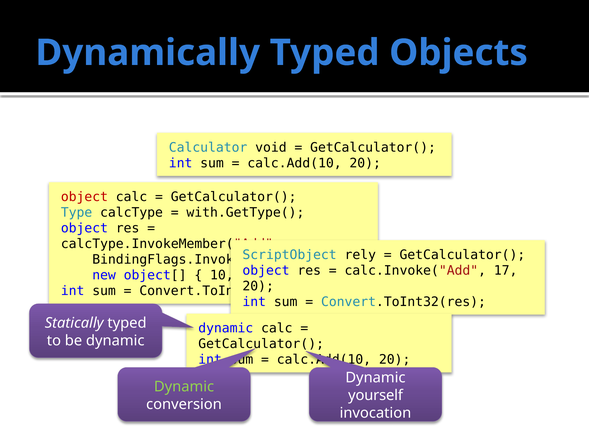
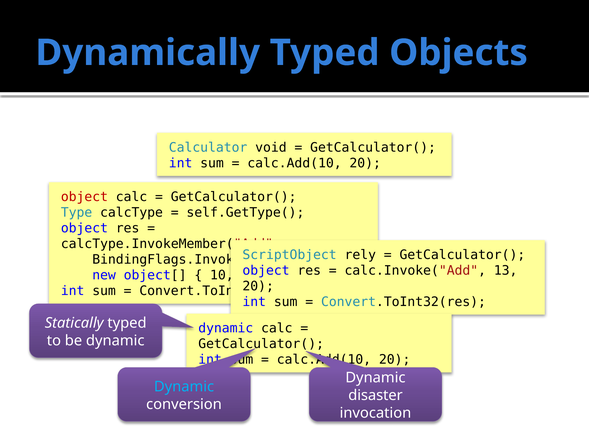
with.GetType(: with.GetType( -> self.GetType(
17: 17 -> 13
Dynamic at (184, 387) colour: light green -> light blue
yourself: yourself -> disaster
